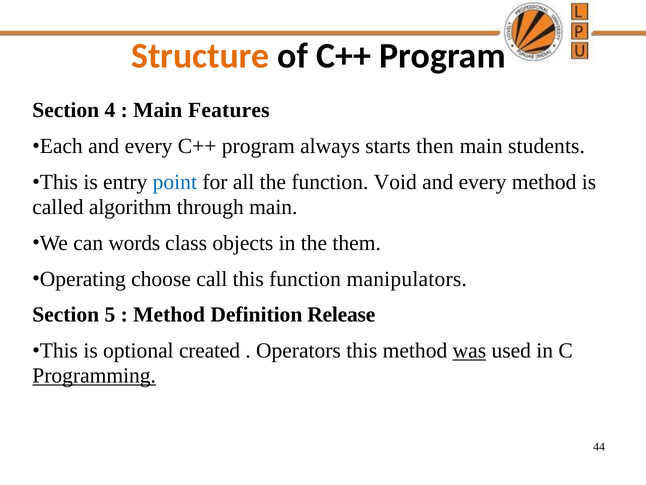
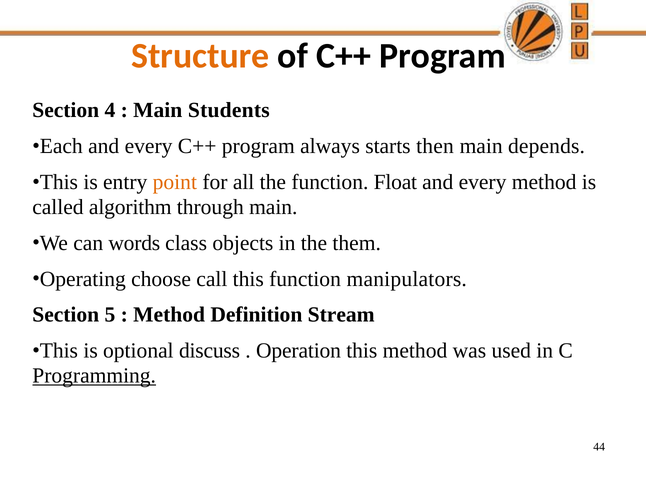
Features: Features -> Students
students: students -> depends
point colour: blue -> orange
Void: Void -> Float
Release: Release -> Stream
created: created -> discuss
Operators: Operators -> Operation
was underline: present -> none
